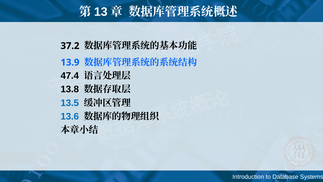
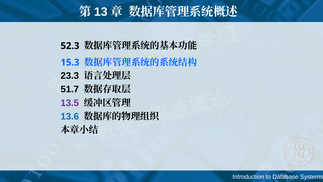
37.2: 37.2 -> 52.3
13.9: 13.9 -> 15.3
47.4: 47.4 -> 23.3
13.8: 13.8 -> 51.7
13.5 colour: blue -> purple
